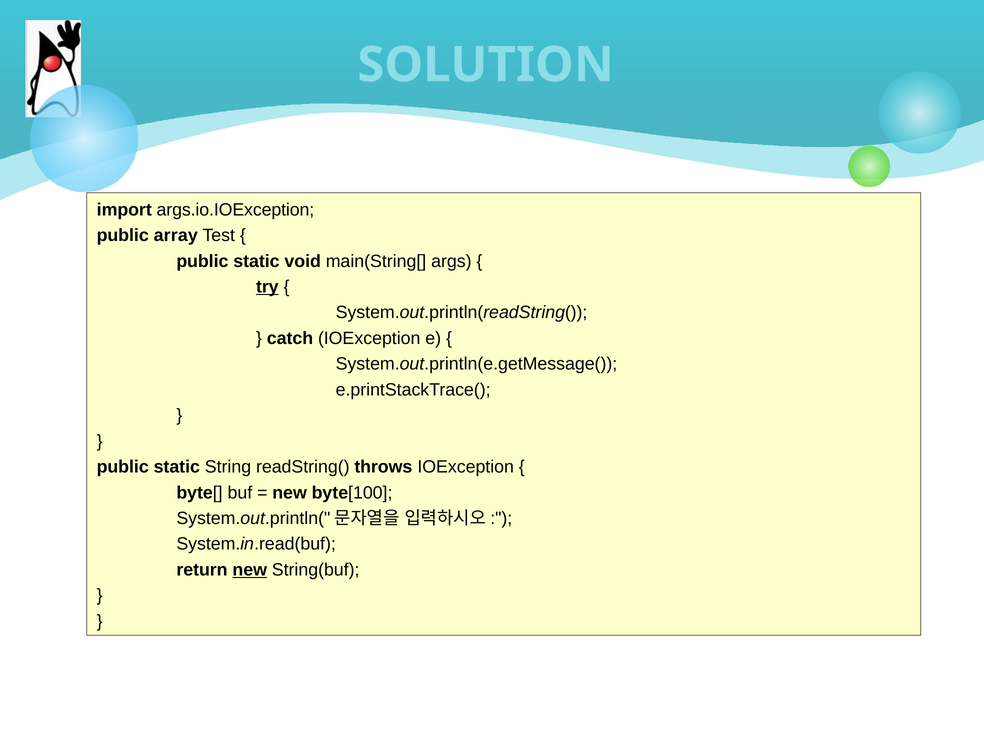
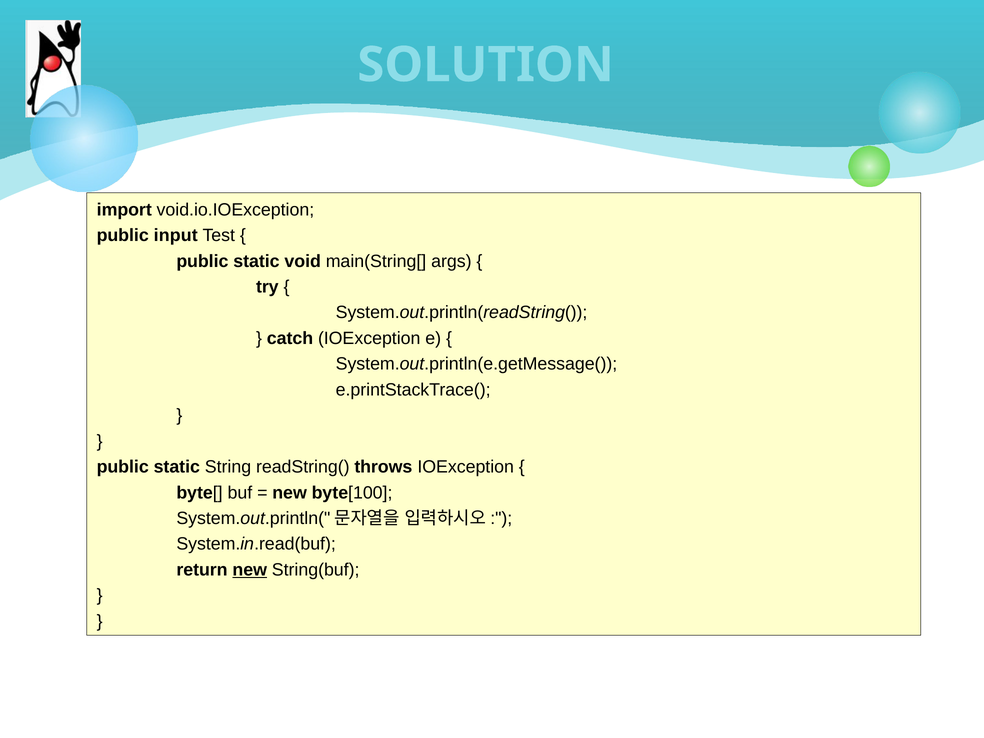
args.io.IOException: args.io.IOException -> void.io.IOException
array: array -> input
try underline: present -> none
